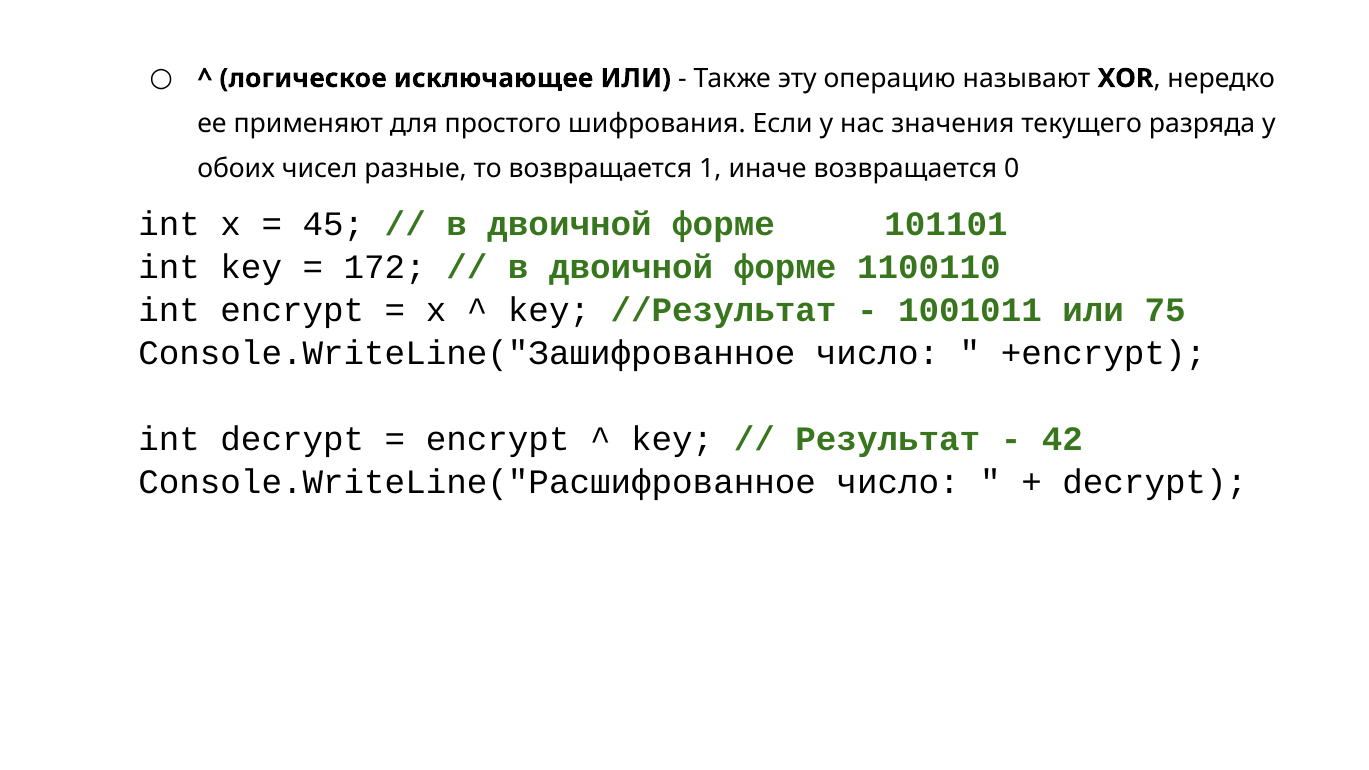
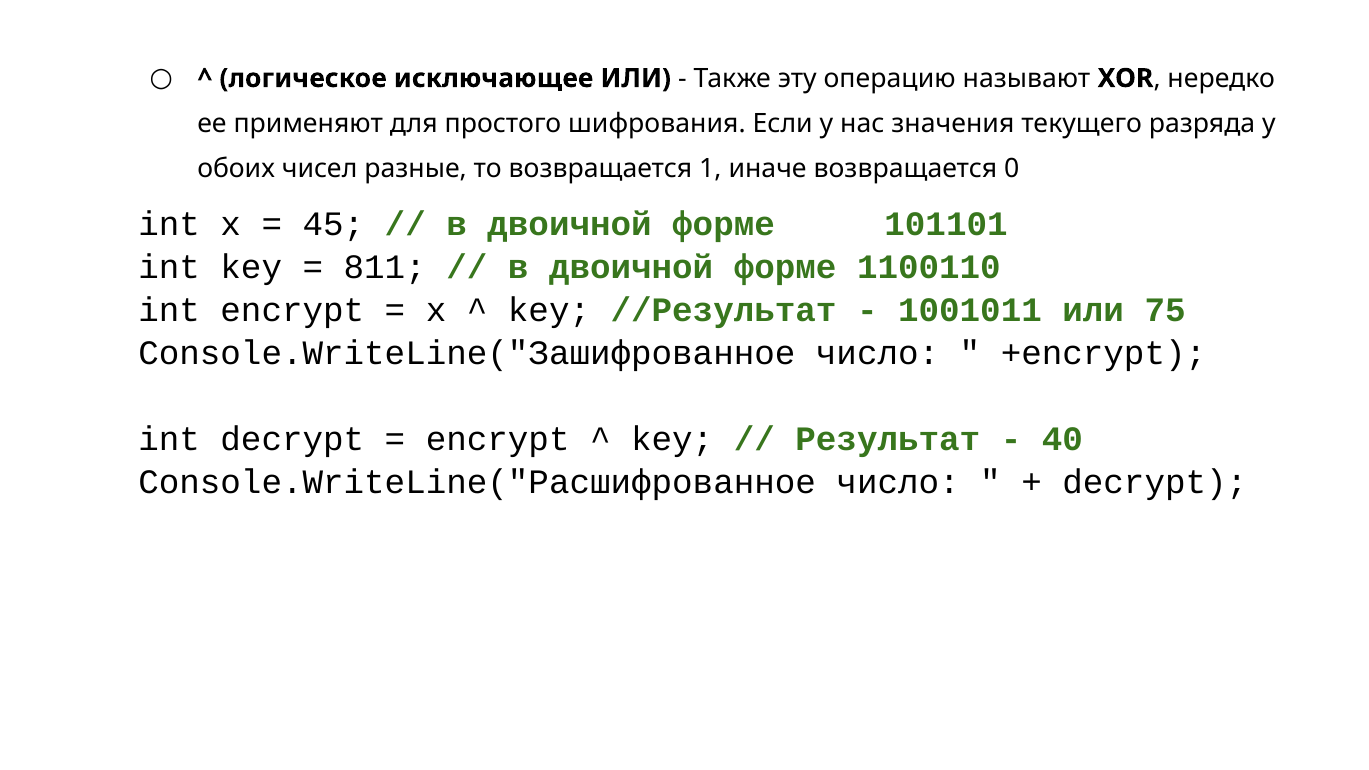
172: 172 -> 811
42: 42 -> 40
